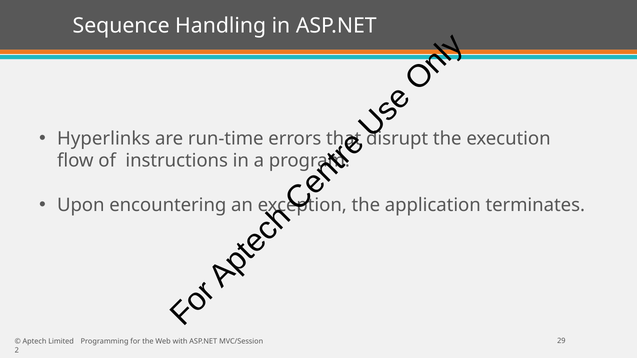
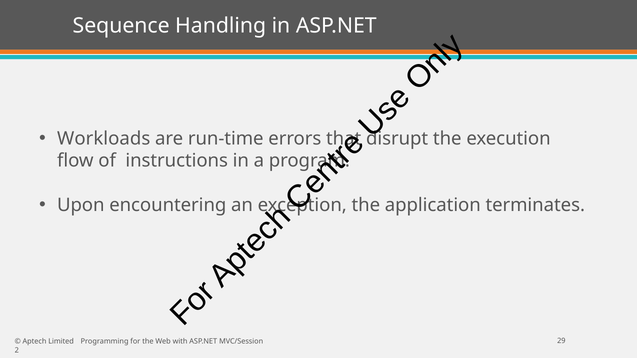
Hyperlinks: Hyperlinks -> Workloads
